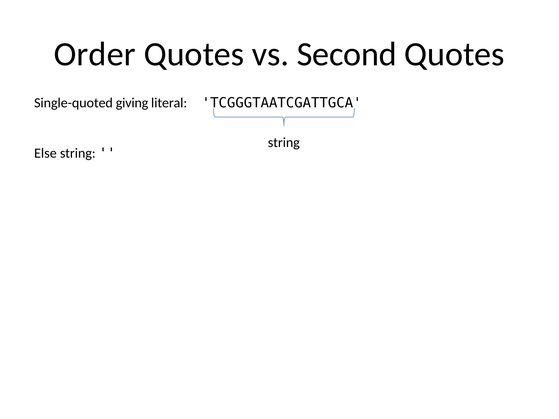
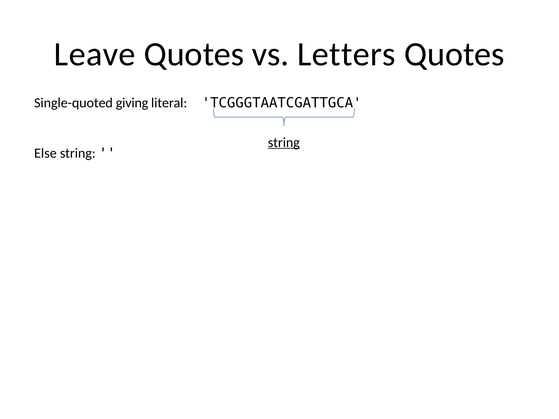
Order: Order -> Leave
Second: Second -> Letters
string at (284, 142) underline: none -> present
